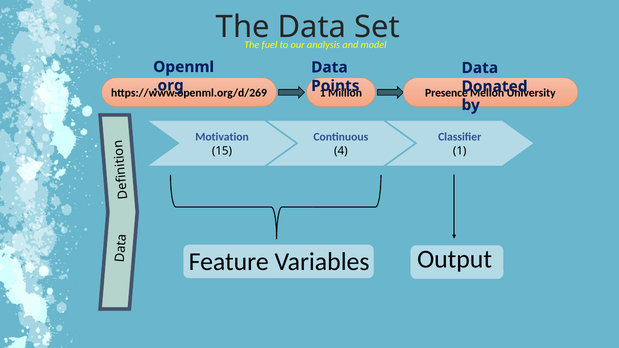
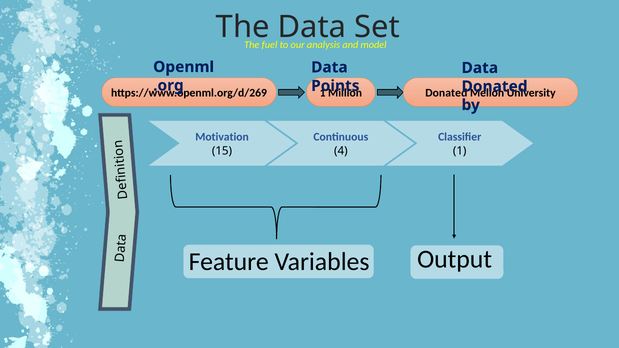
Presence at (446, 93): Presence -> Donated
